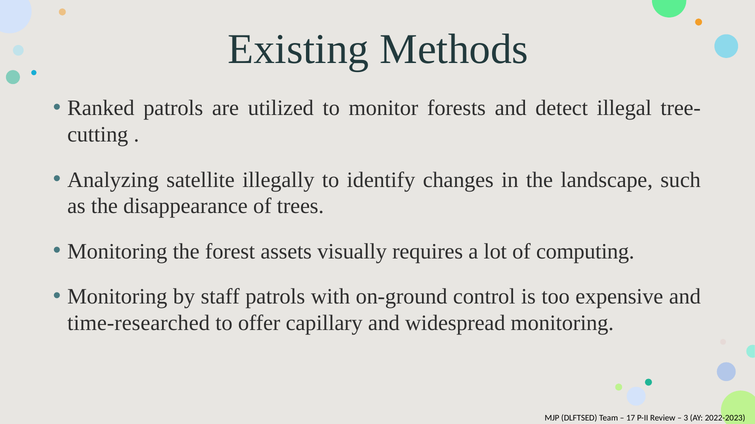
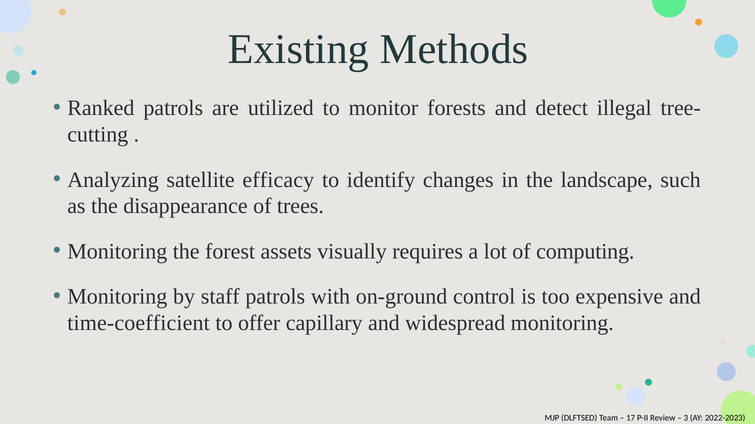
illegally: illegally -> efficacy
time-researched: time-researched -> time-coefficient
